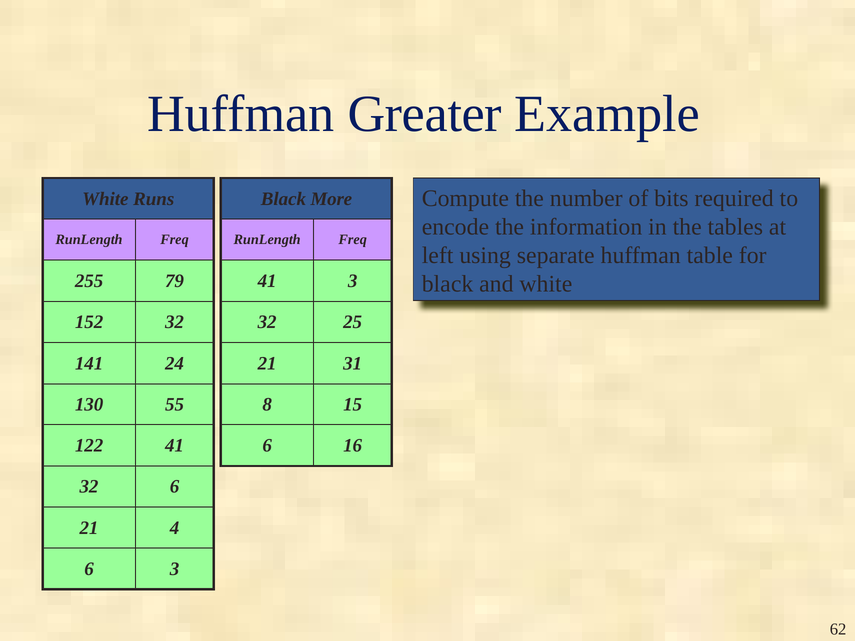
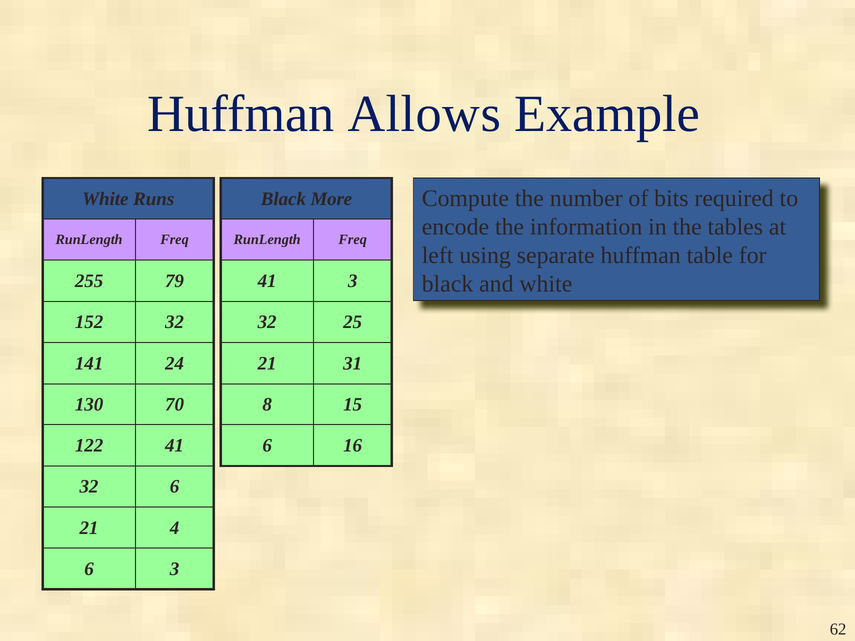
Greater: Greater -> Allows
55: 55 -> 70
